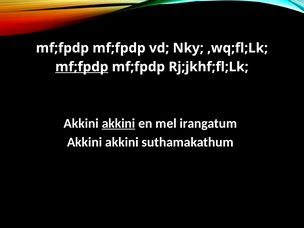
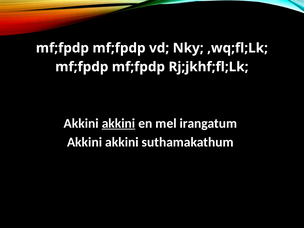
mf;fpdp at (82, 67) underline: present -> none
